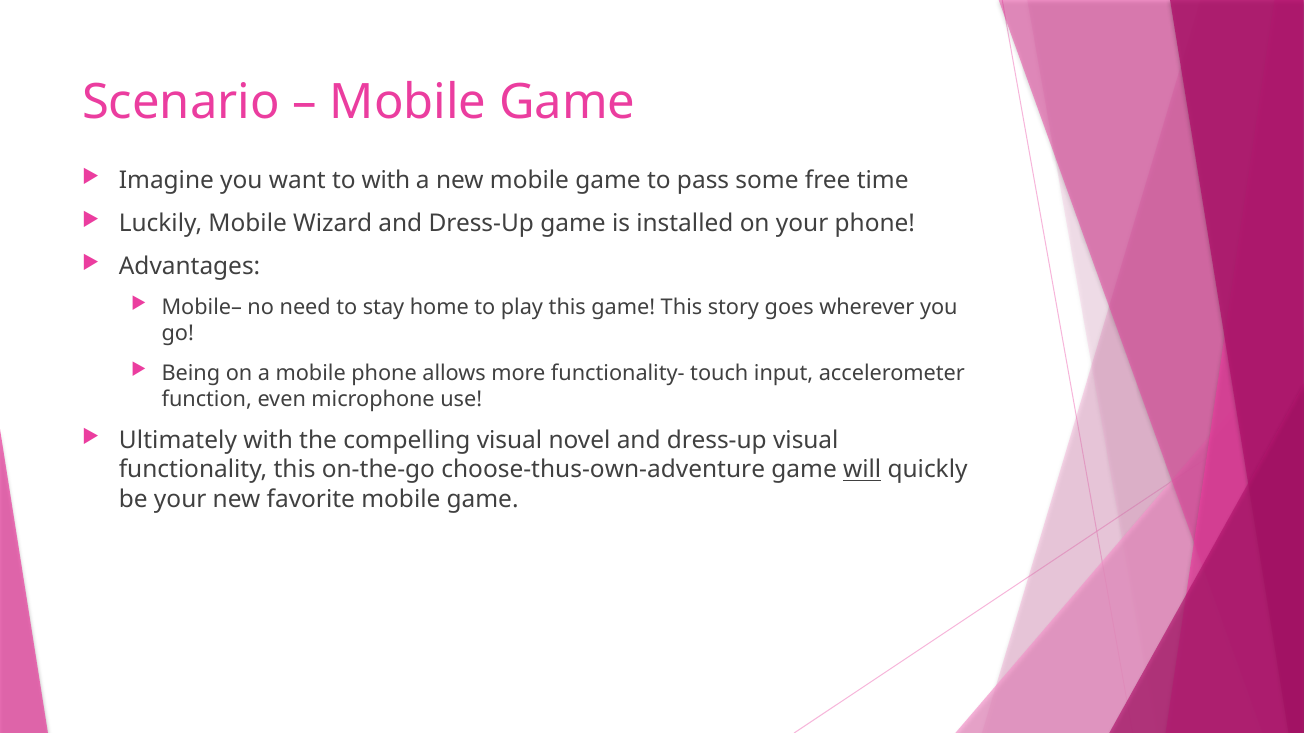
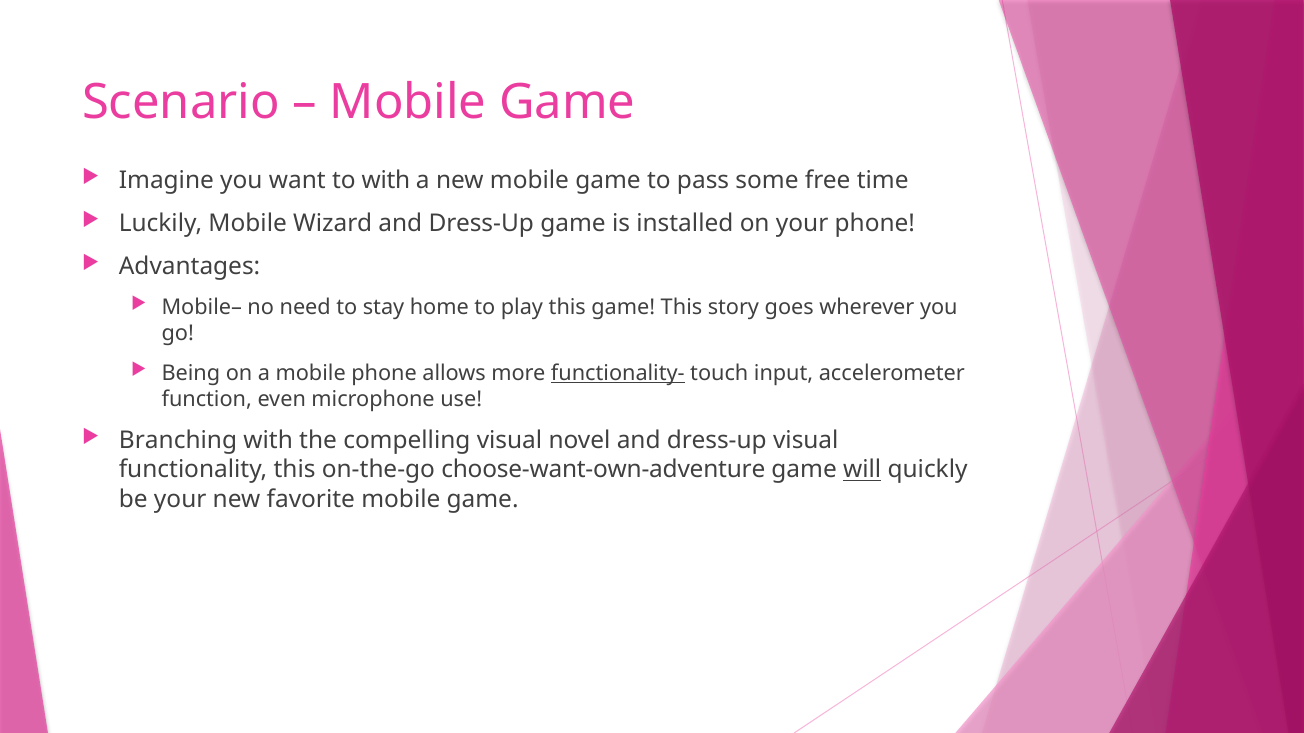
functionality- underline: none -> present
Ultimately: Ultimately -> Branching
choose-thus-own-adventure: choose-thus-own-adventure -> choose-want-own-adventure
